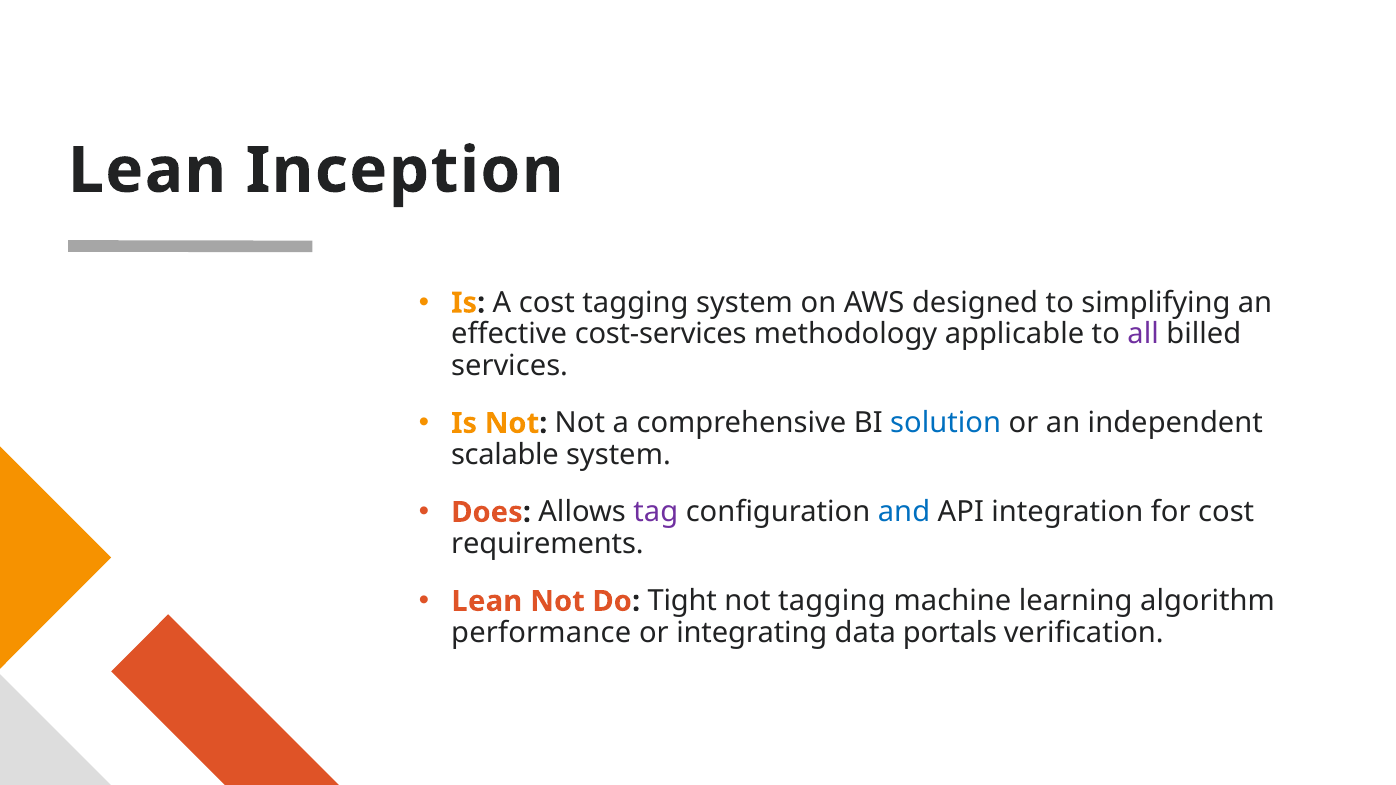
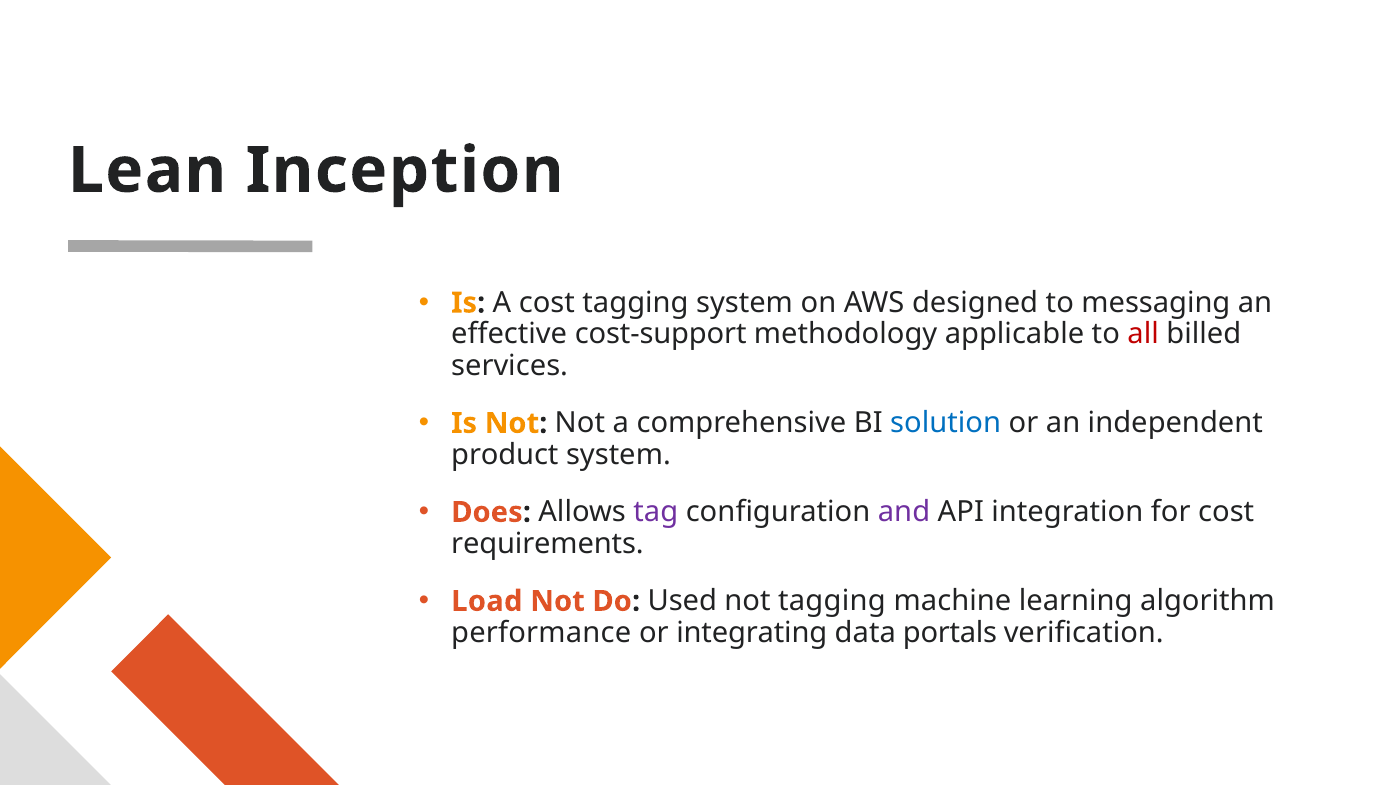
simplifying: simplifying -> messaging
cost-services: cost-services -> cost-support
all colour: purple -> red
scalable: scalable -> product
and colour: blue -> purple
Lean at (487, 601): Lean -> Load
Tight: Tight -> Used
